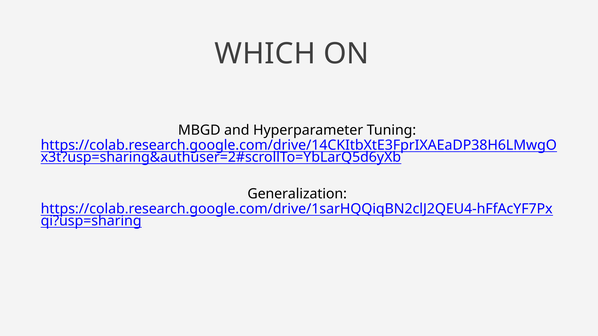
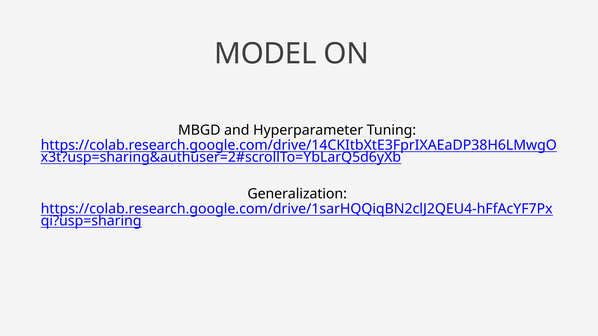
WHICH: WHICH -> MODEL
